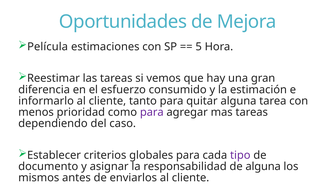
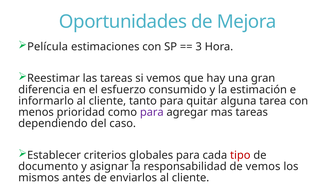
5: 5 -> 3
tipo colour: purple -> red
de alguna: alguna -> vemos
